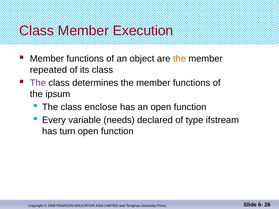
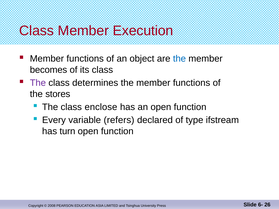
the at (179, 59) colour: orange -> blue
repeated: repeated -> becomes
ipsum: ipsum -> stores
needs: needs -> refers
